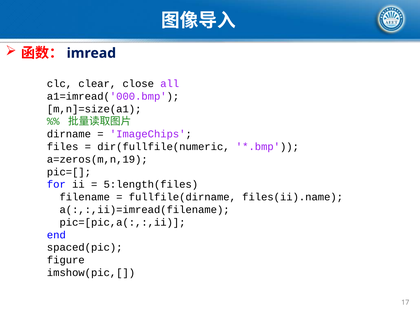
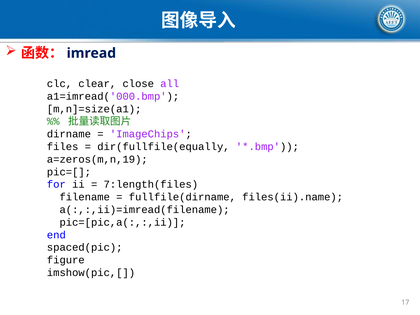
dir(fullfile(numeric: dir(fullfile(numeric -> dir(fullfile(equally
5:length(files: 5:length(files -> 7:length(files
